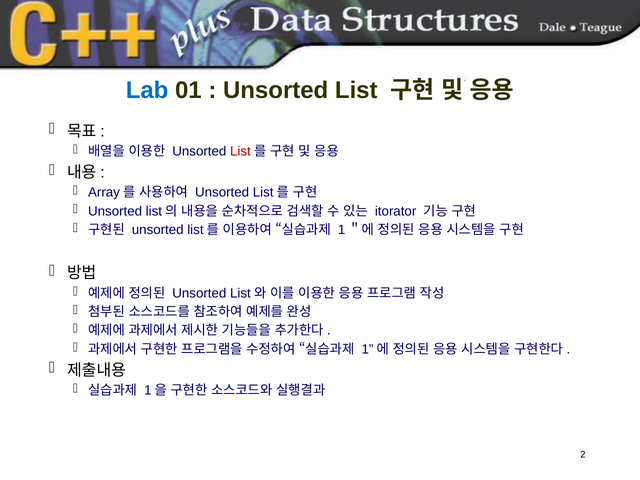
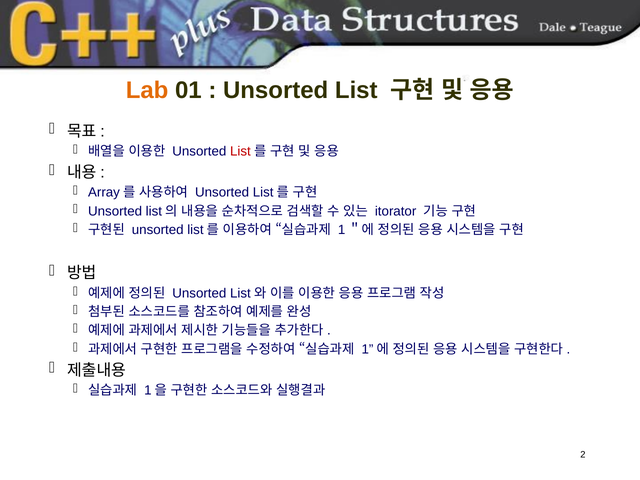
Lab colour: blue -> orange
